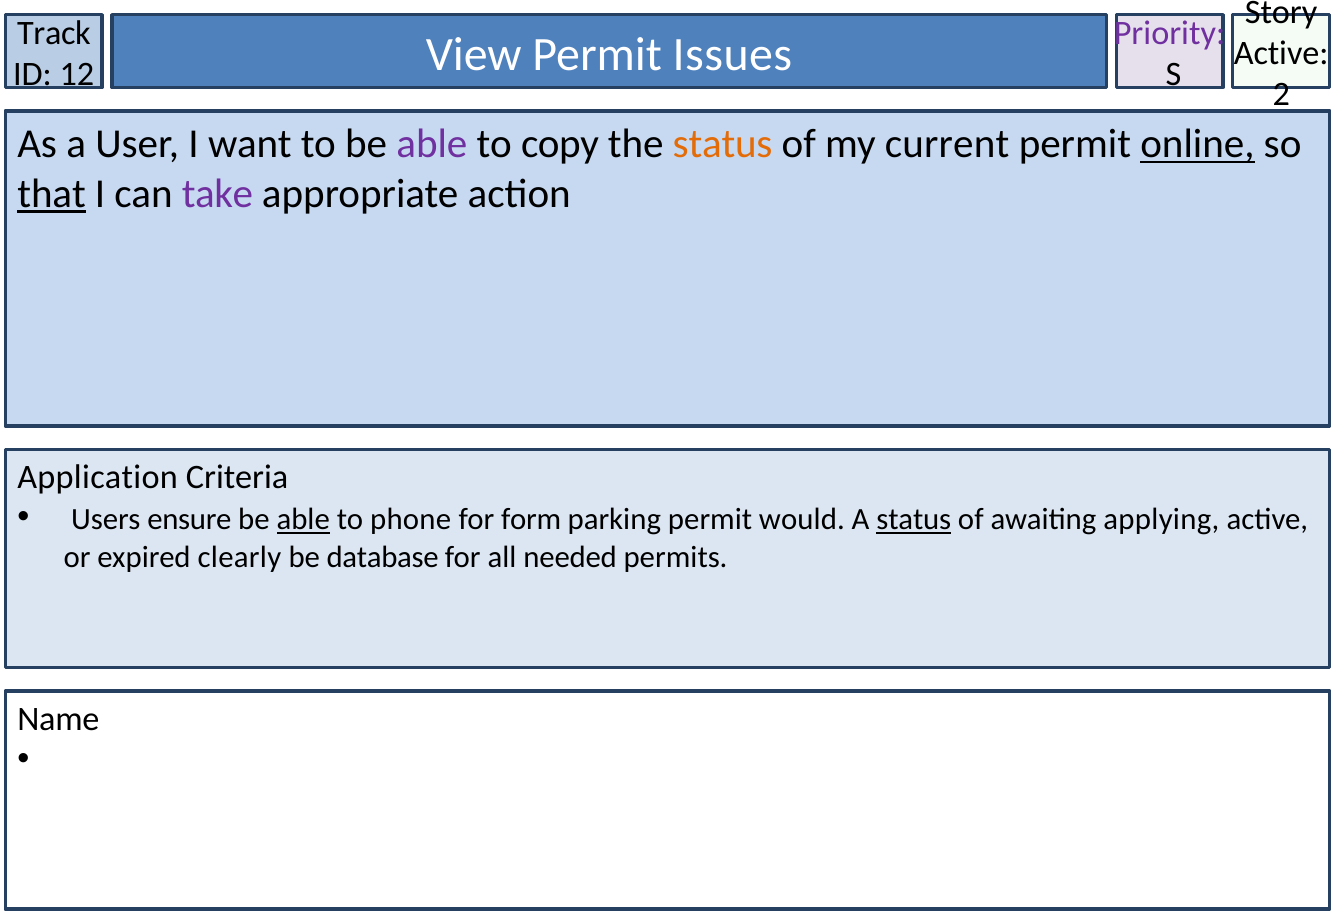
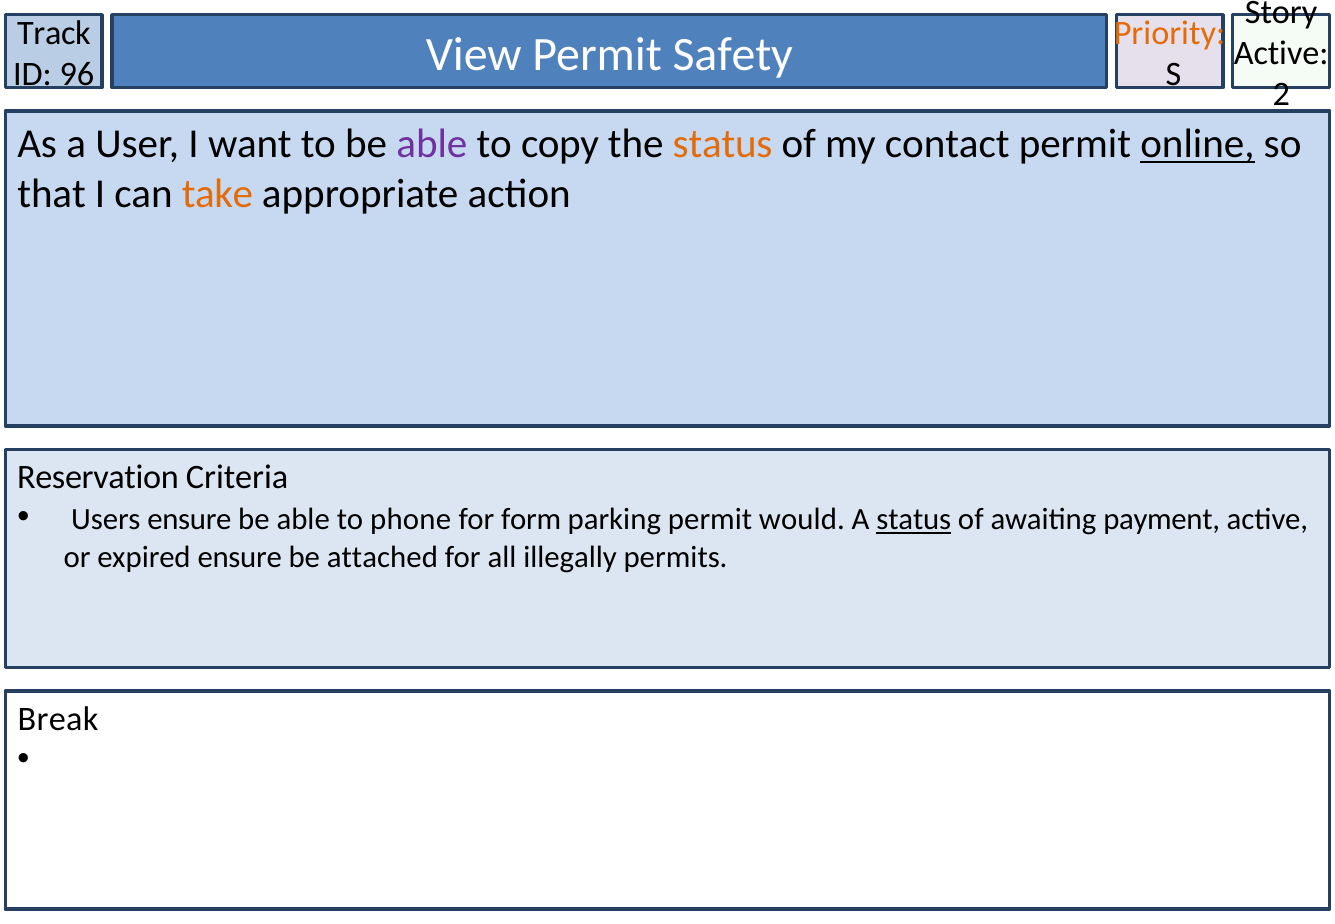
Priority colour: purple -> orange
12: 12 -> 96
Issues: Issues -> Safety
current: current -> contact
that underline: present -> none
take colour: purple -> orange
Application: Application -> Reservation
able at (303, 519) underline: present -> none
applying: applying -> payment
expired clearly: clearly -> ensure
database: database -> attached
needed: needed -> illegally
Name: Name -> Break
